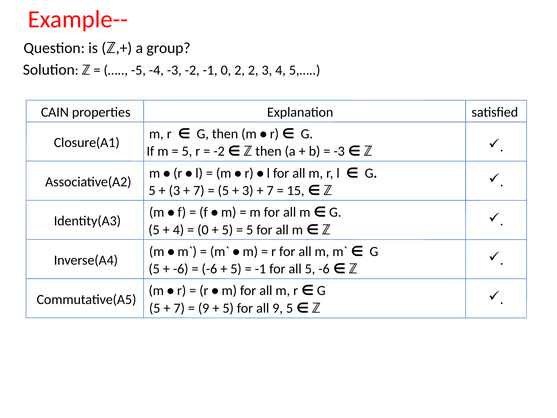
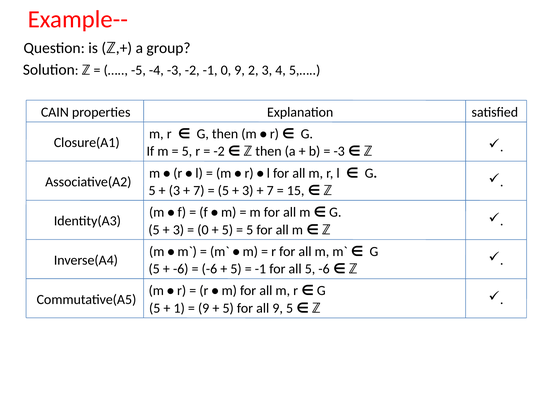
0 2: 2 -> 9
4 at (178, 230): 4 -> 3
7 at (179, 308): 7 -> 1
